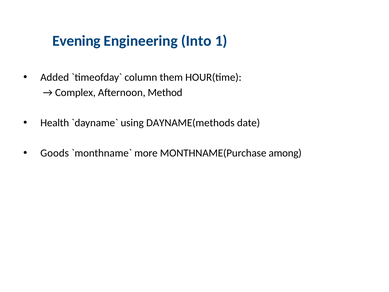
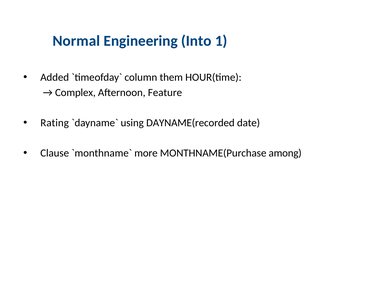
Evening: Evening -> Normal
Method: Method -> Feature
Health: Health -> Rating
DAYNAME(methods: DAYNAME(methods -> DAYNAME(recorded
Goods: Goods -> Clause
